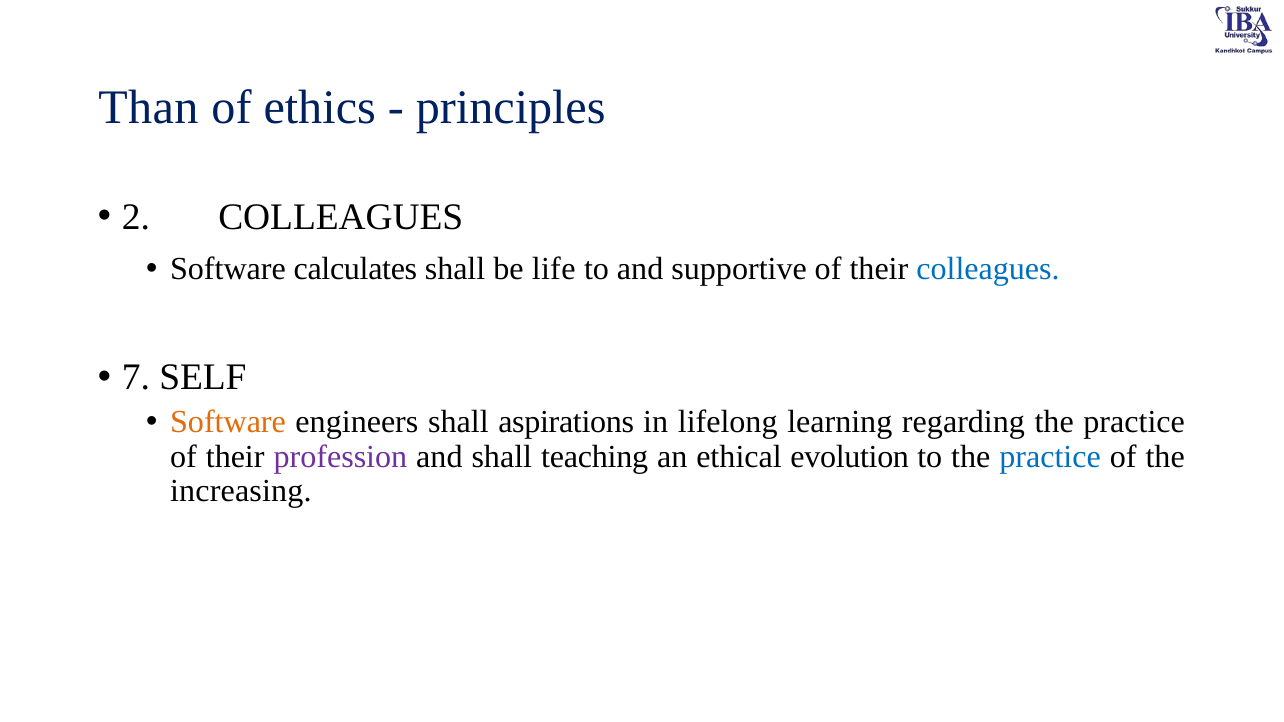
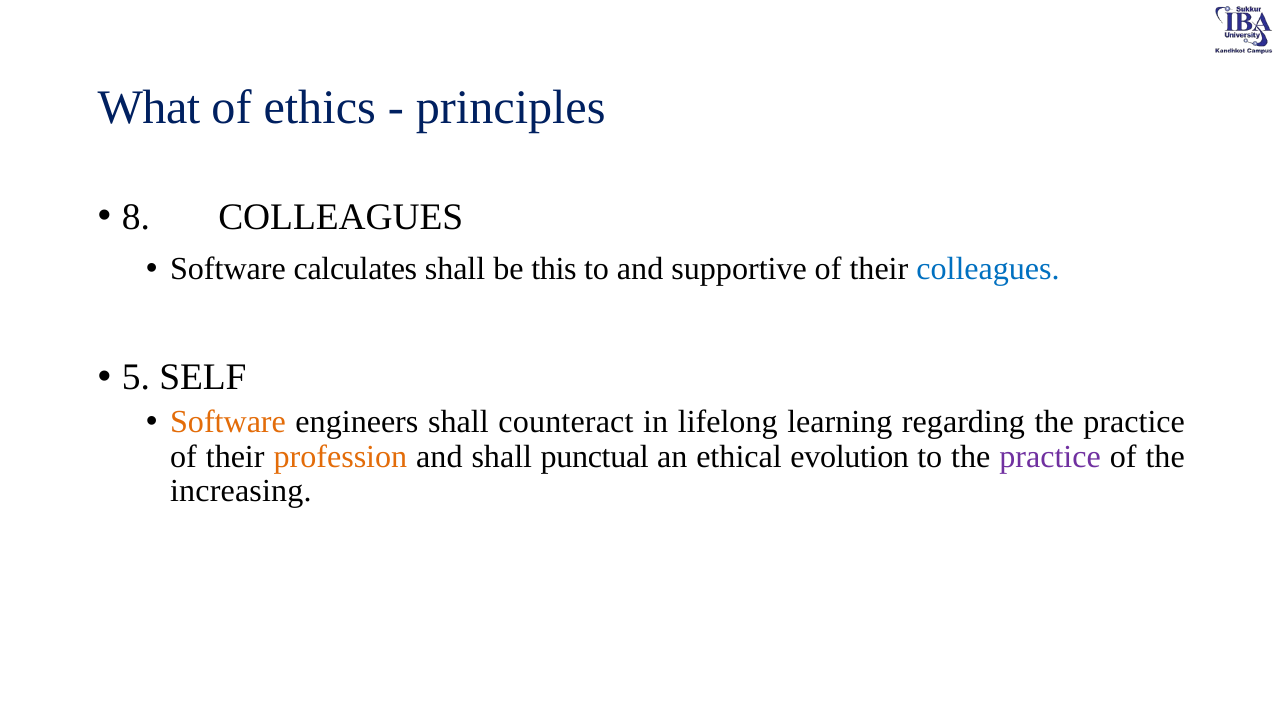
Than: Than -> What
2: 2 -> 8
life: life -> this
7: 7 -> 5
aspirations: aspirations -> counteract
profession colour: purple -> orange
teaching: teaching -> punctual
practice at (1050, 457) colour: blue -> purple
